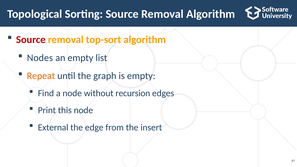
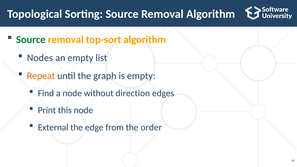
Source at (31, 40) colour: red -> green
recursion: recursion -> direction
insert: insert -> order
